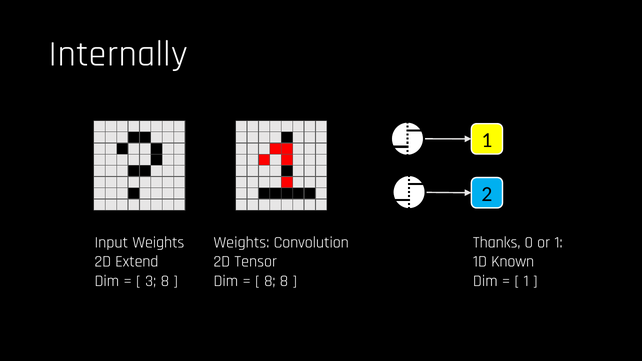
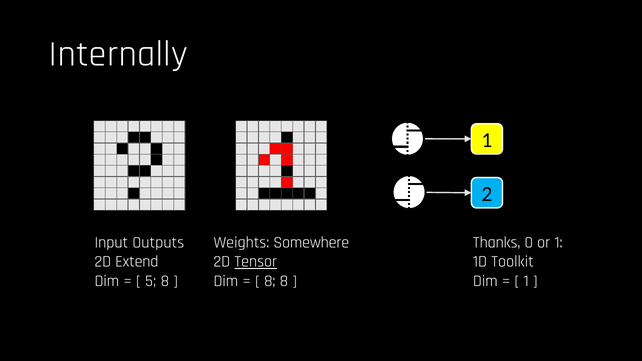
Input Weights: Weights -> Outputs
Convolution: Convolution -> Somewhere
Tensor underline: none -> present
Known: Known -> Toolkit
3: 3 -> 5
